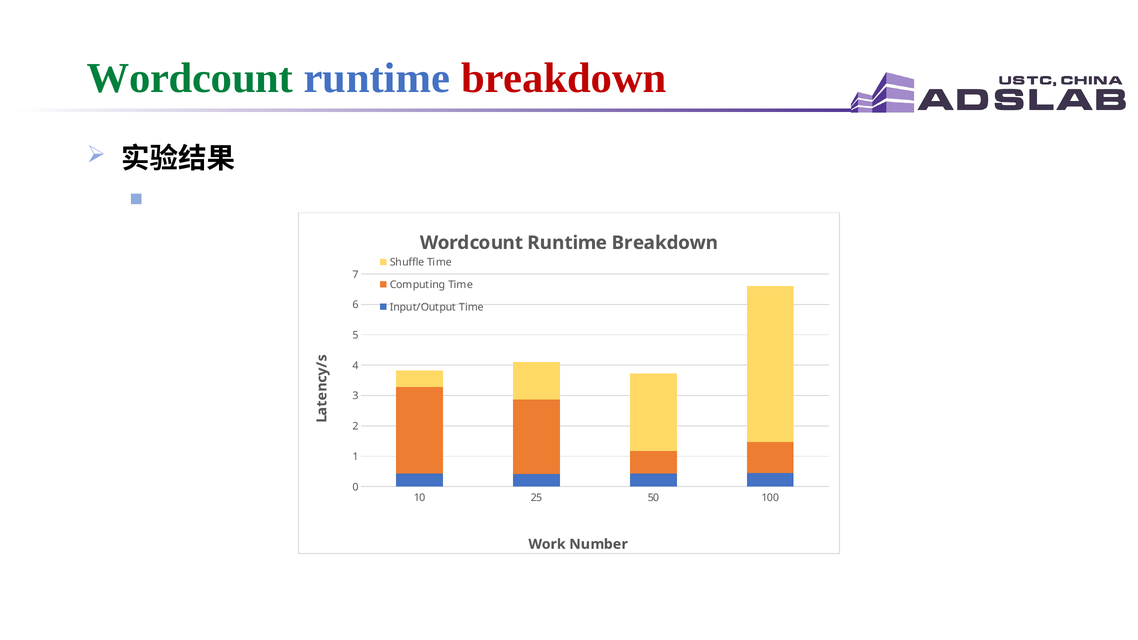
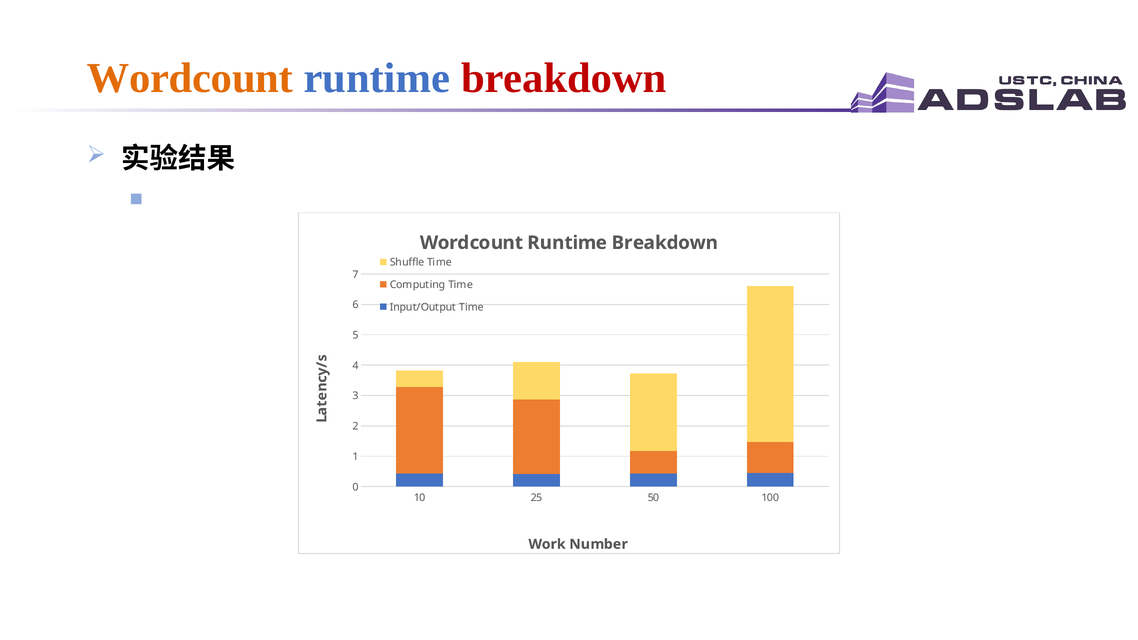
Wordcount at (190, 78) colour: green -> orange
